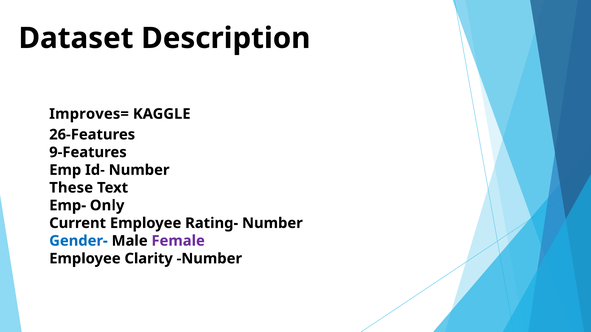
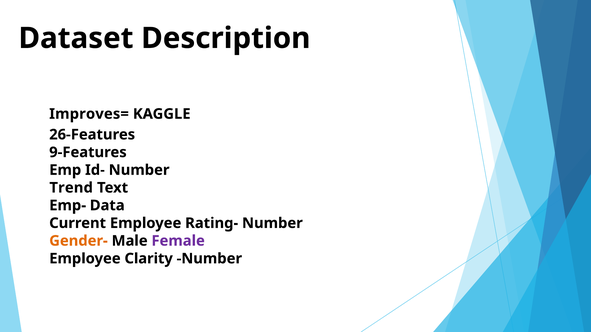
These: These -> Trend
Only: Only -> Data
Gender- colour: blue -> orange
